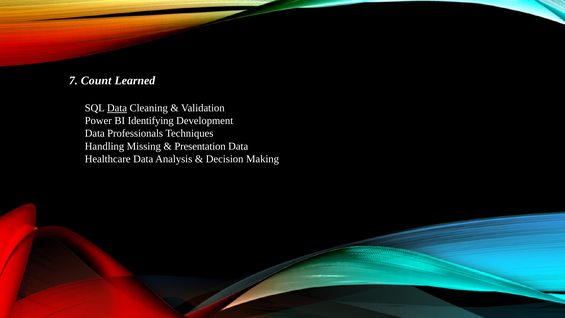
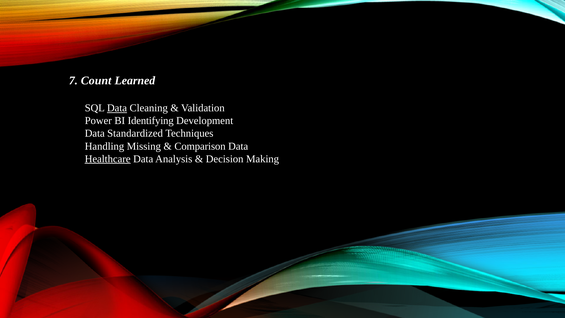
Professionals: Professionals -> Standardized
Presentation: Presentation -> Comparison
Healthcare underline: none -> present
